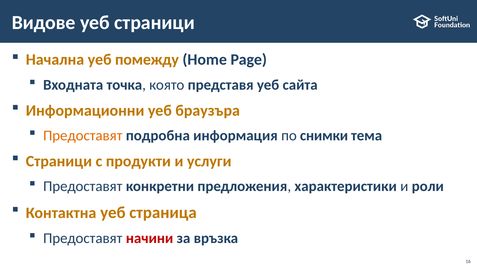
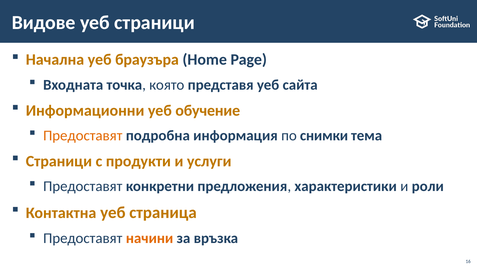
помежду: помежду -> браузъра
браузъра: браузъра -> обучение
начини colour: red -> orange
